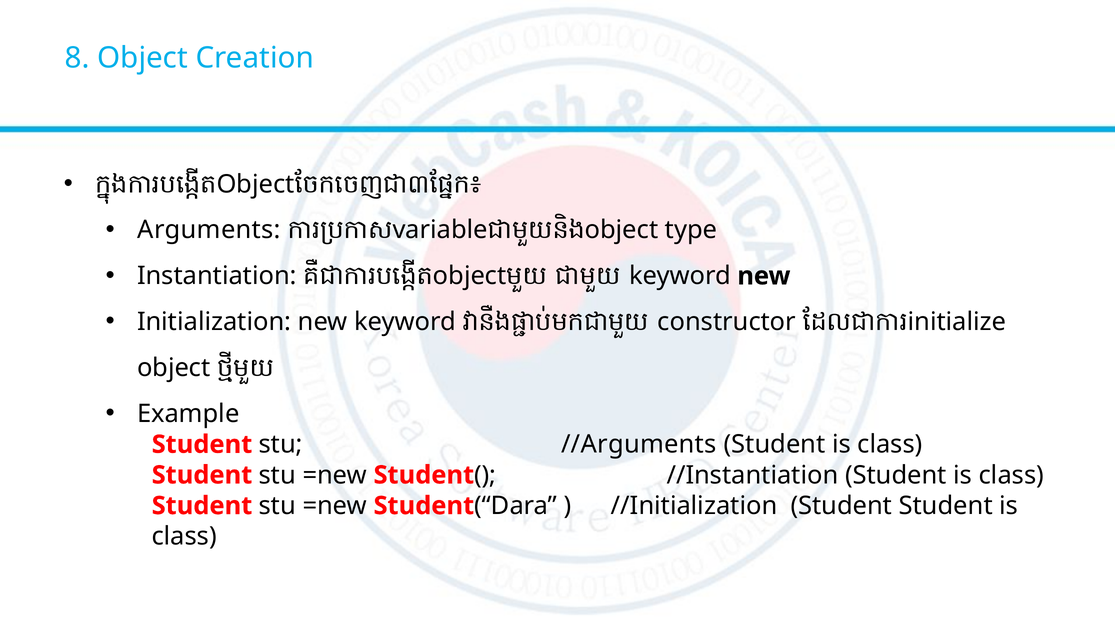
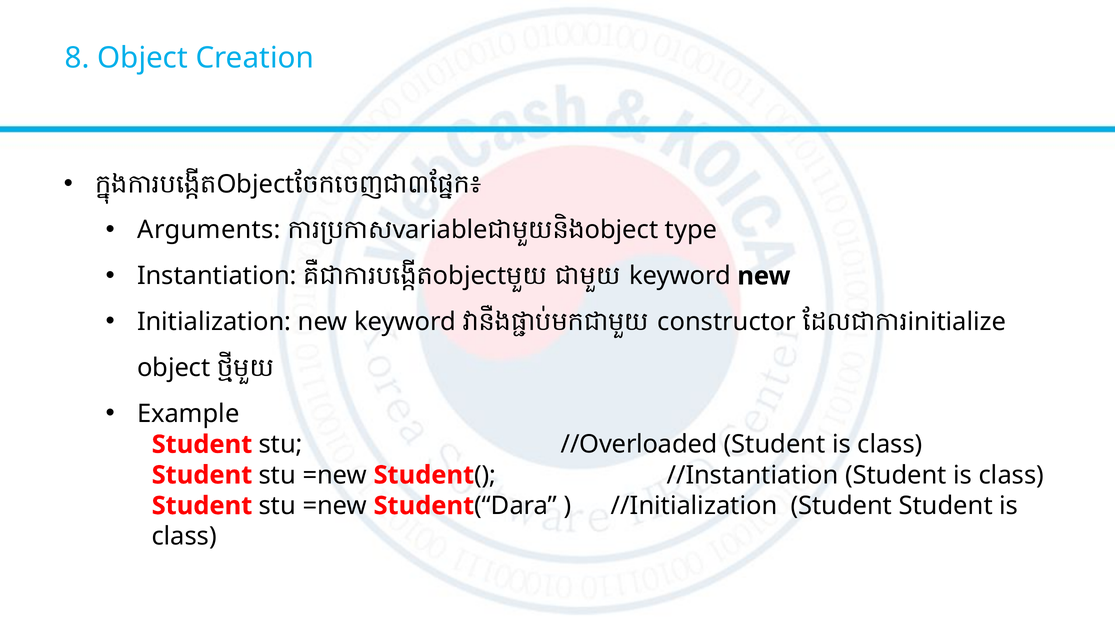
//Arguments: //Arguments -> //Overloaded
